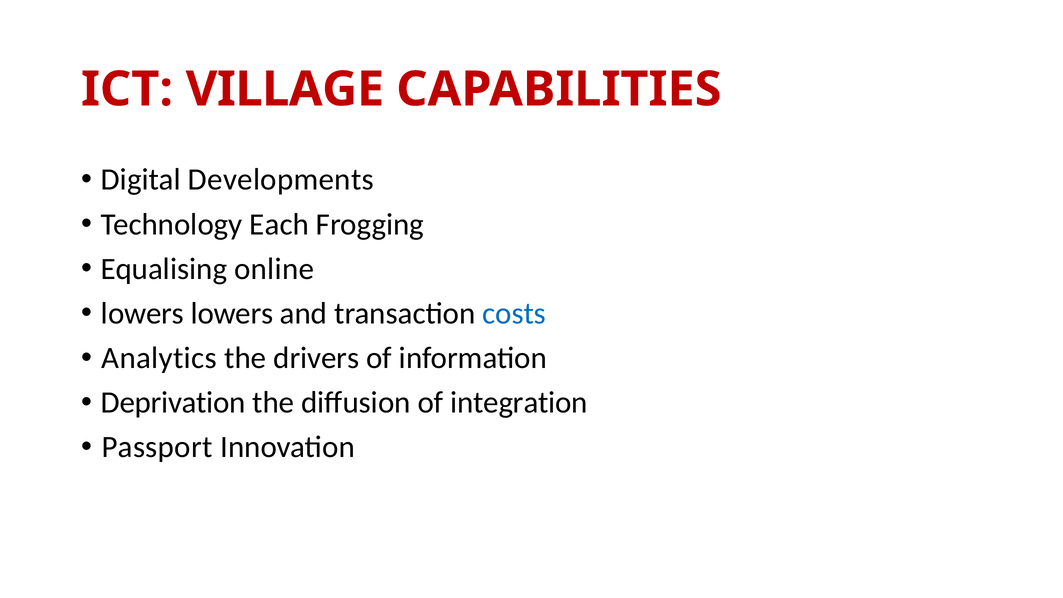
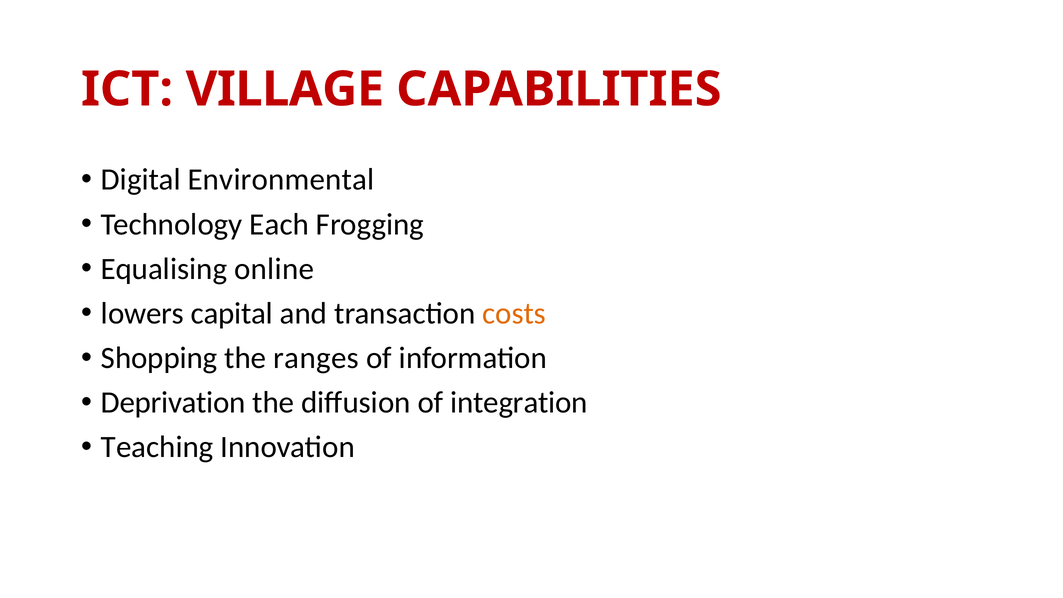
Developments: Developments -> Environmental
lowers lowers: lowers -> capital
costs colour: blue -> orange
Analytics: Analytics -> Shopping
drivers: drivers -> ranges
Passport: Passport -> Teaching
